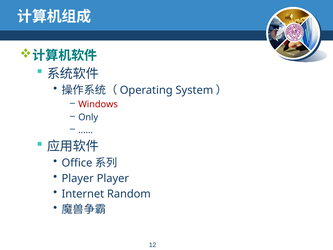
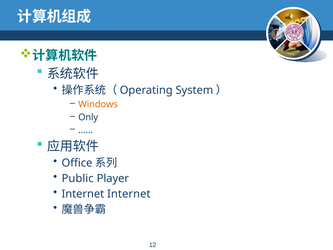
Windows colour: red -> orange
Player at (78, 178): Player -> Public
Internet Random: Random -> Internet
